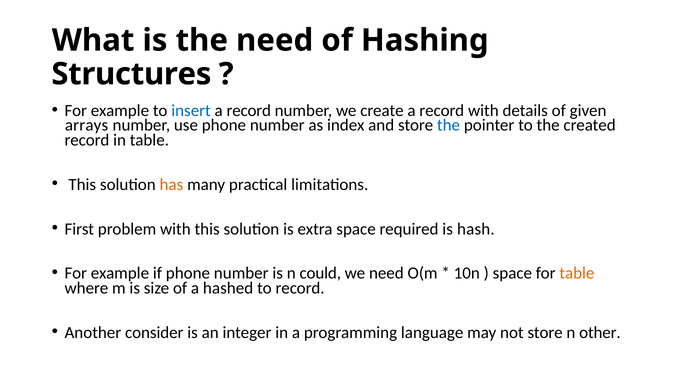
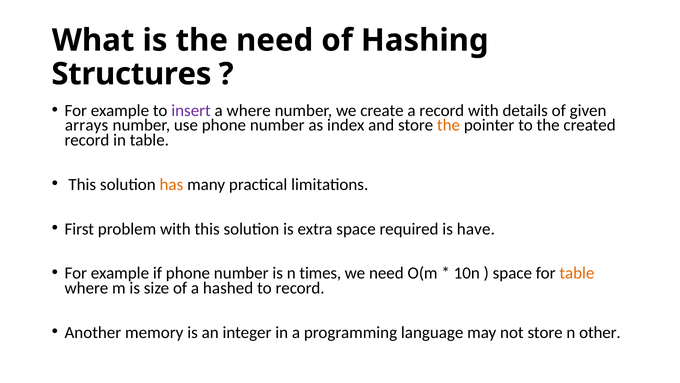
insert colour: blue -> purple
record at (249, 111): record -> where
the at (449, 125) colour: blue -> orange
hash: hash -> have
could: could -> times
consider: consider -> memory
